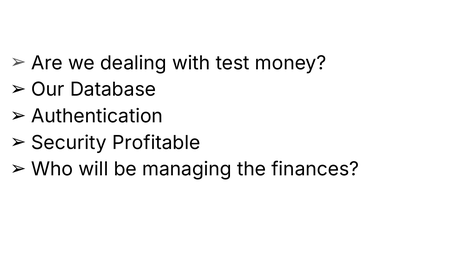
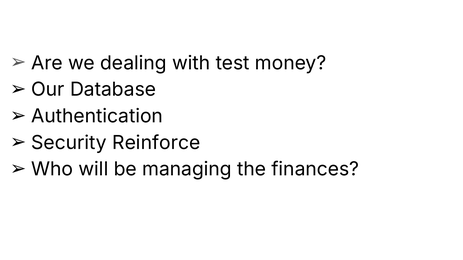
Profitable: Profitable -> Reinforce
